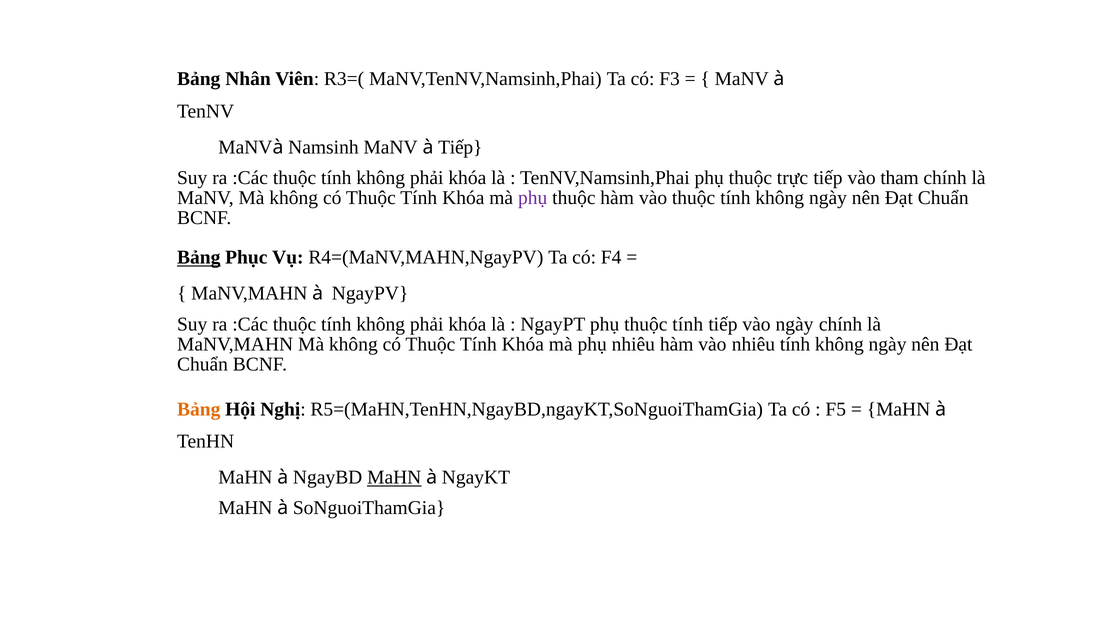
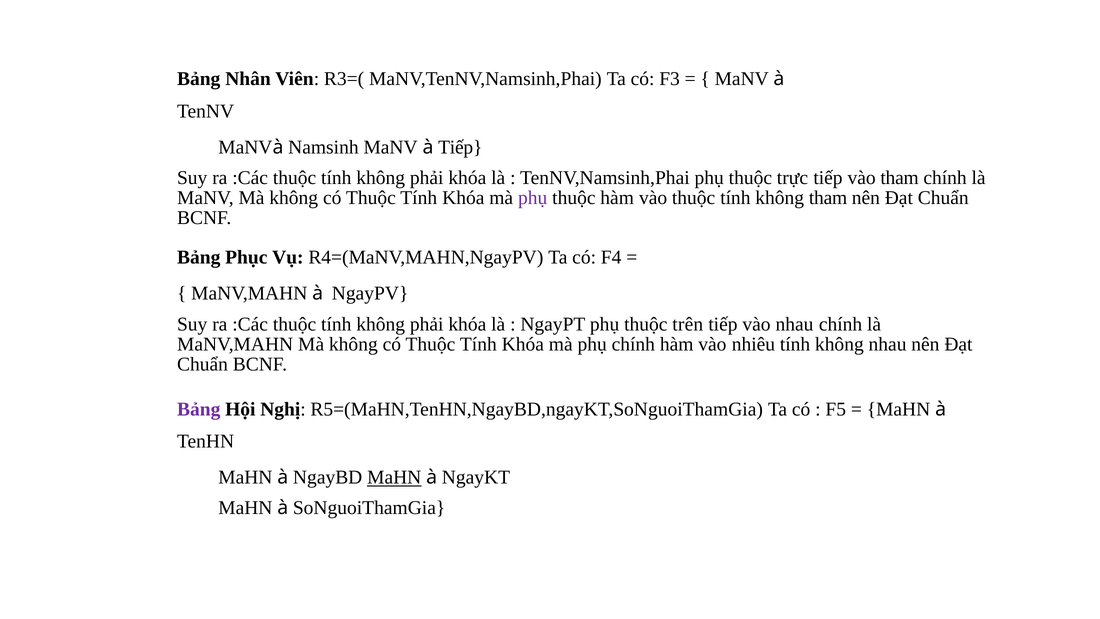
thuộc tính không ngày: ngày -> tham
Bảng at (199, 257) underline: present -> none
phụ thuộc tính: tính -> trên
vào ngày: ngày -> nhau
phụ nhiêu: nhiêu -> chính
ngày at (888, 344): ngày -> nhau
Bảng at (199, 409) colour: orange -> purple
